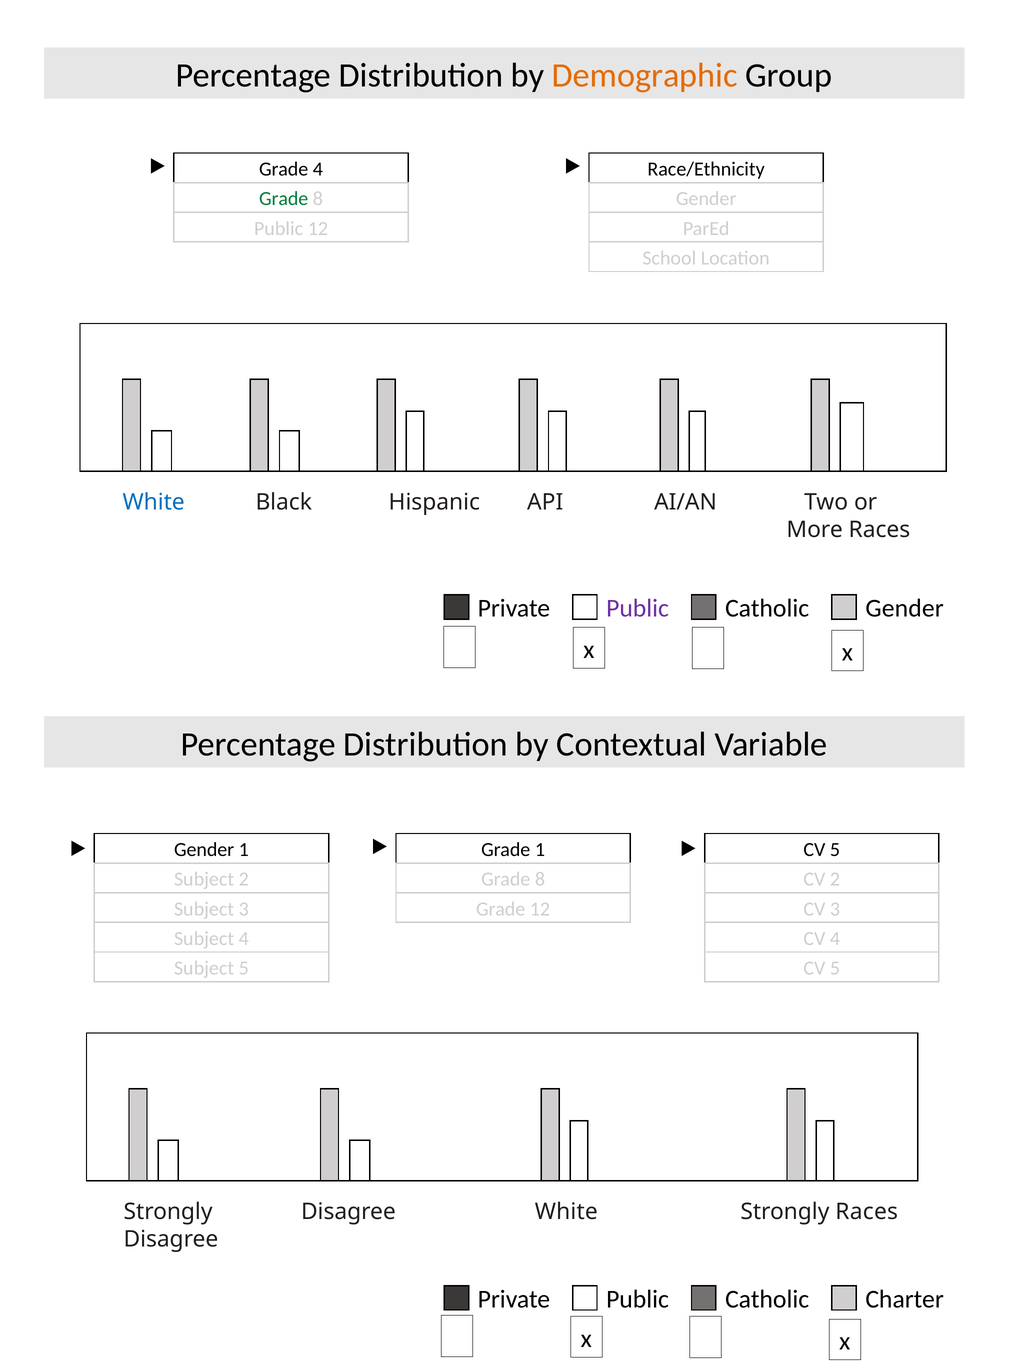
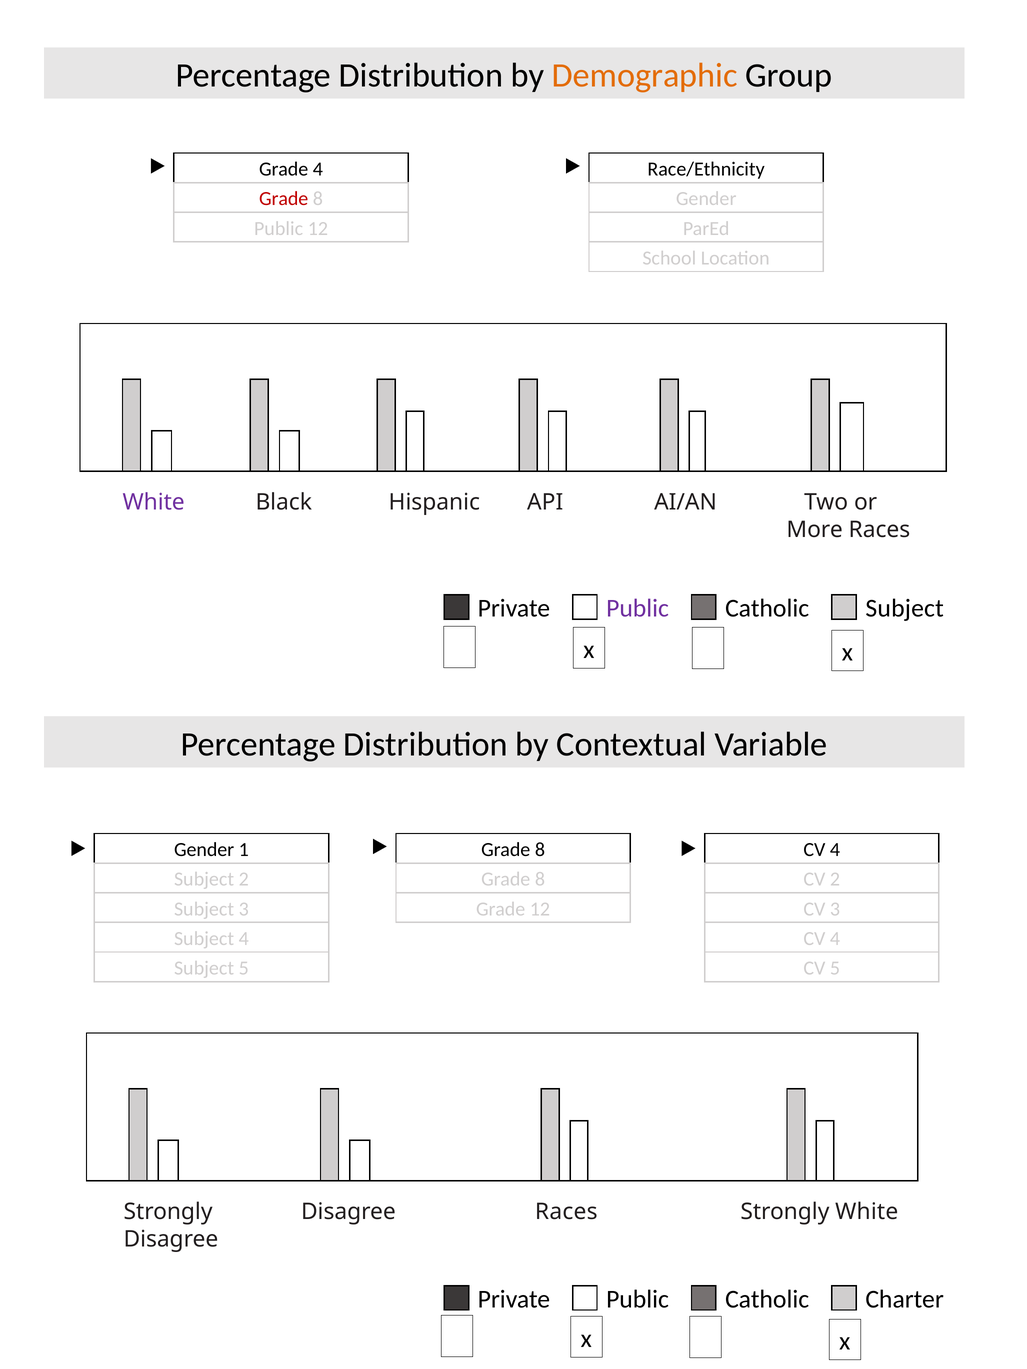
Grade at (284, 199) colour: green -> red
White at (154, 502) colour: blue -> purple
Catholic Gender: Gender -> Subject
1 at (540, 850): 1 -> 8
5 at (835, 850): 5 -> 4
Disagree White: White -> Races
Strongly Races: Races -> White
